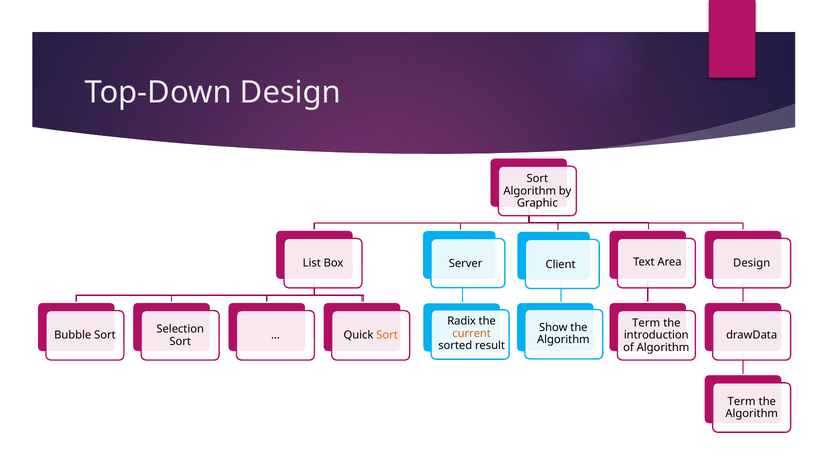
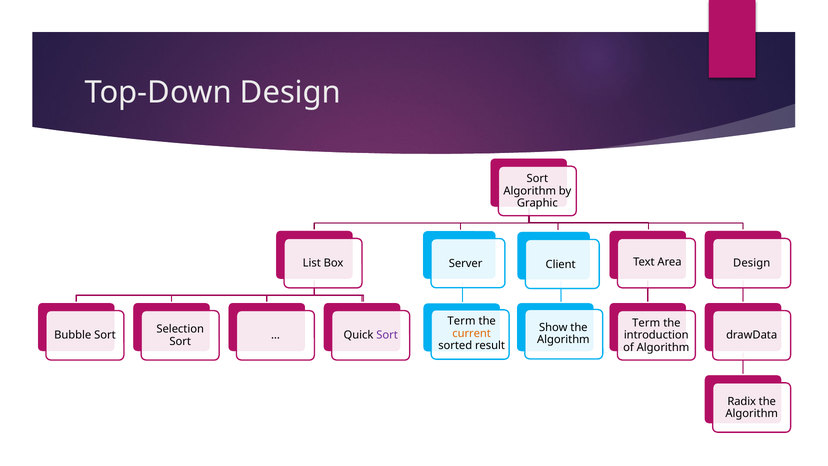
Radix at (462, 321): Radix -> Term
Sort at (387, 335) colour: orange -> purple
Term at (742, 401): Term -> Radix
